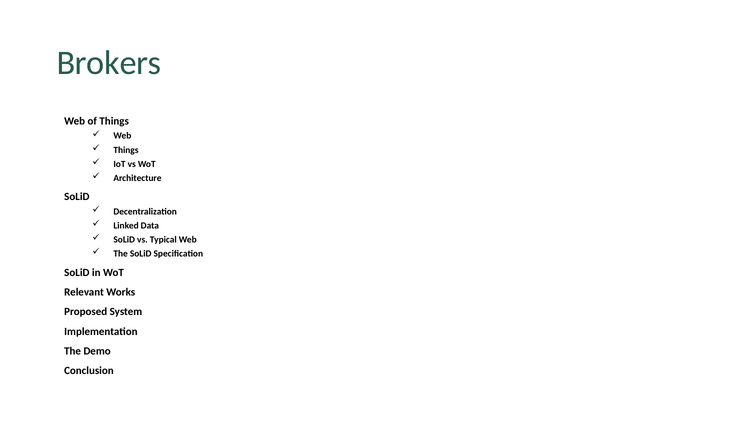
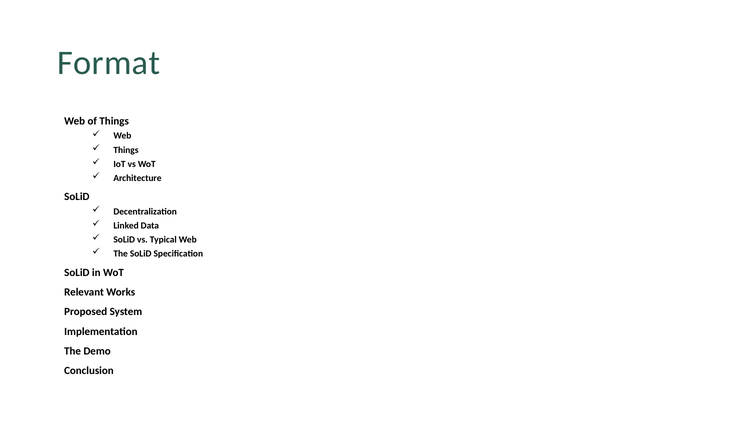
Brokers: Brokers -> Format
